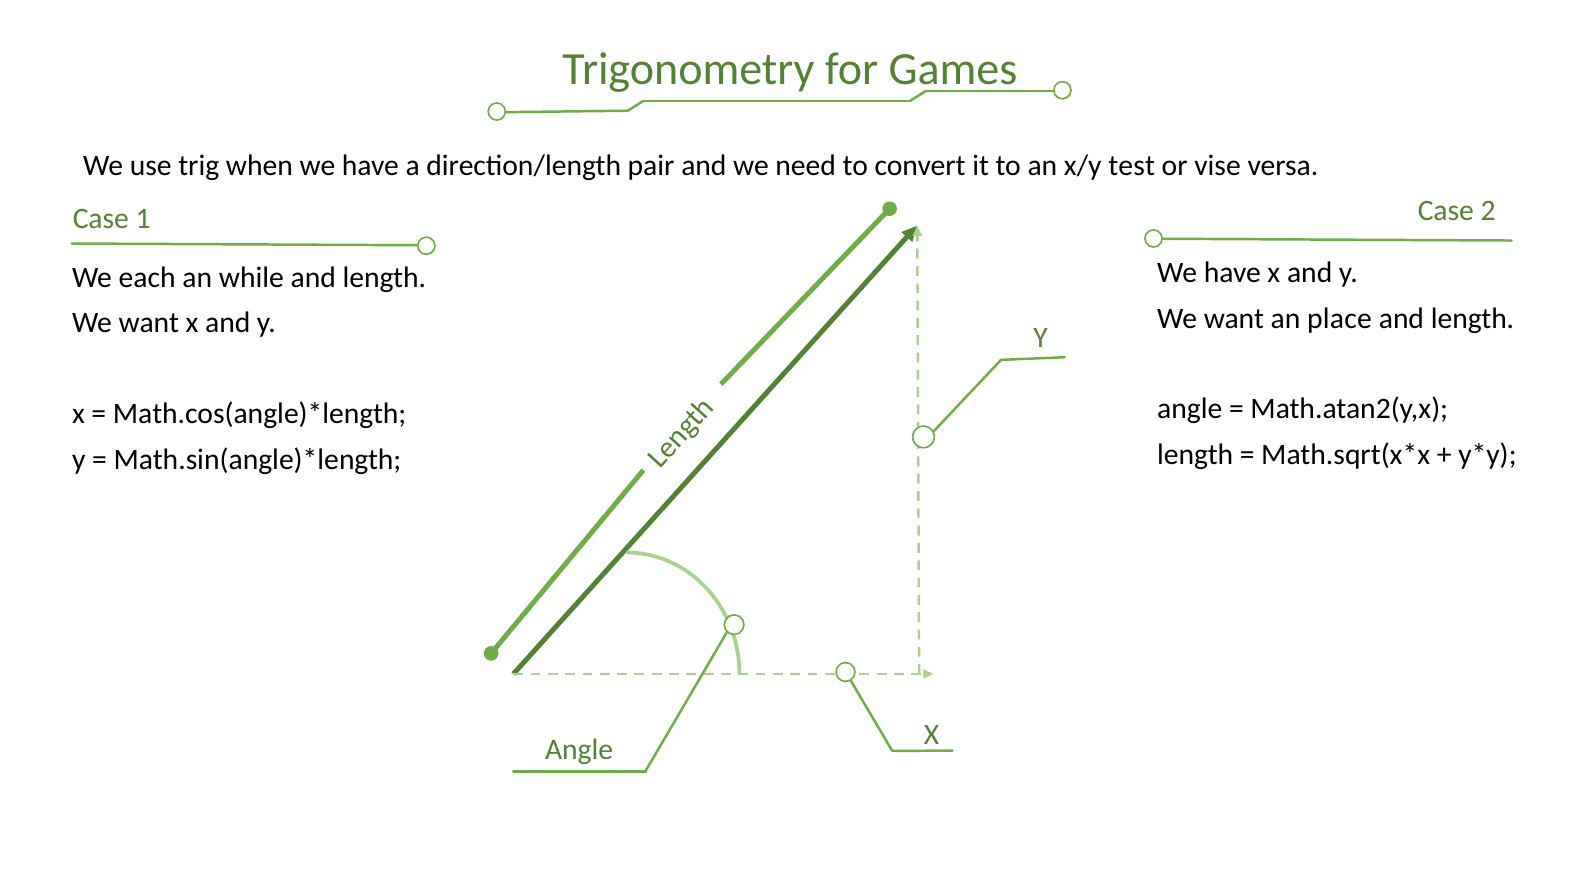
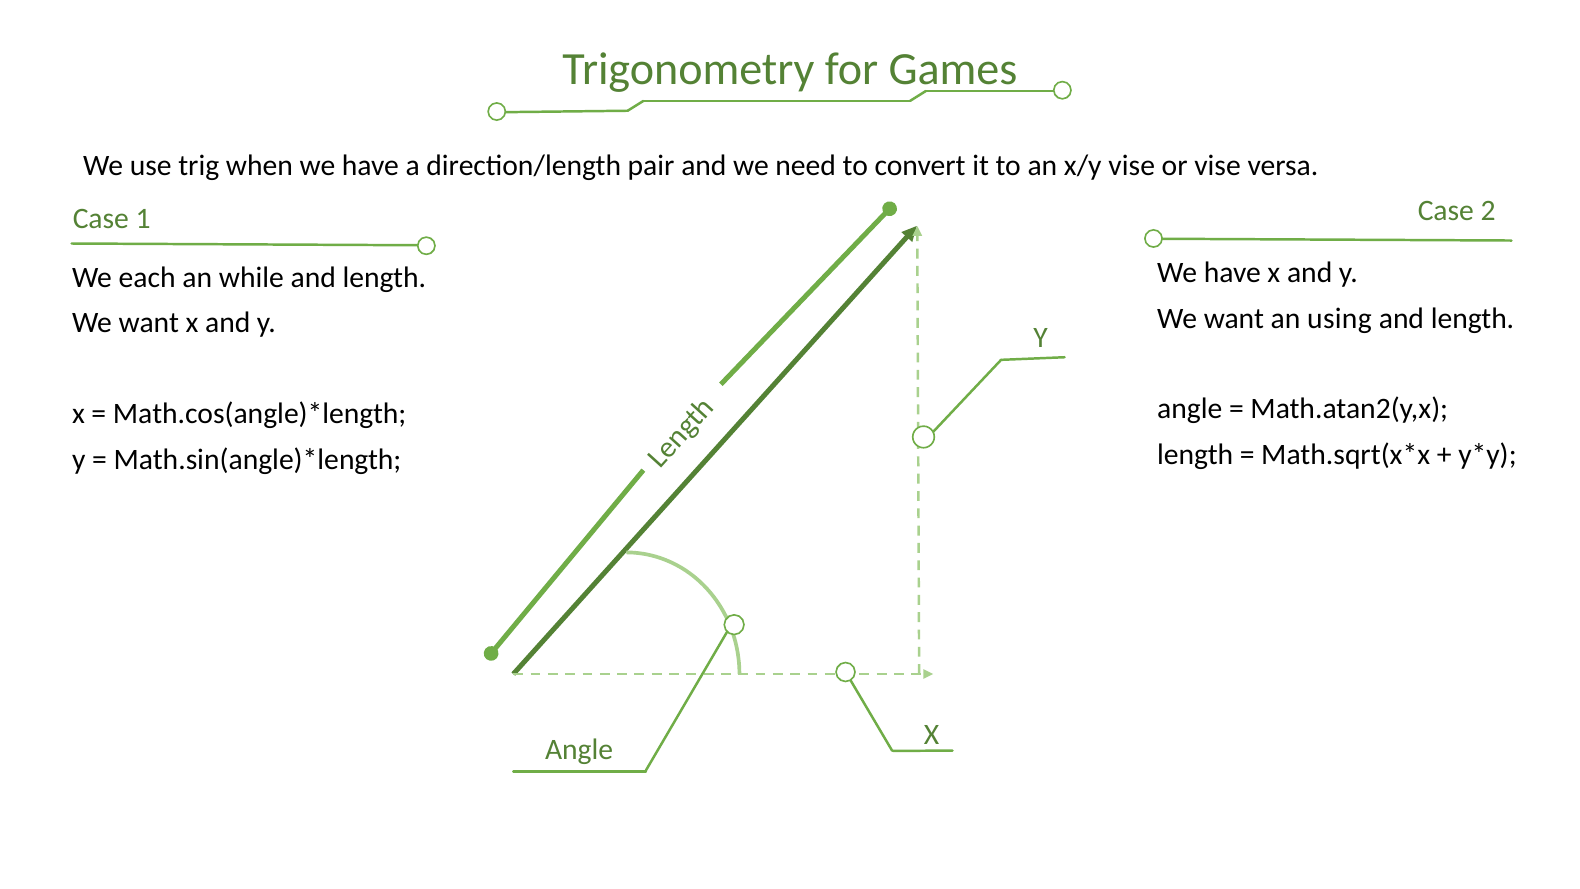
x/y test: test -> vise
place: place -> using
